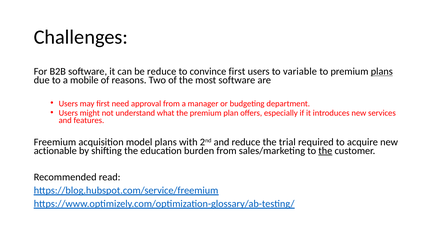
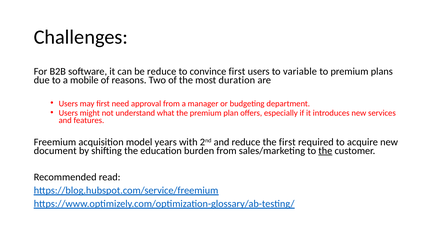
plans at (382, 71) underline: present -> none
most software: software -> duration
model plans: plans -> years
the trial: trial -> first
actionable: actionable -> document
